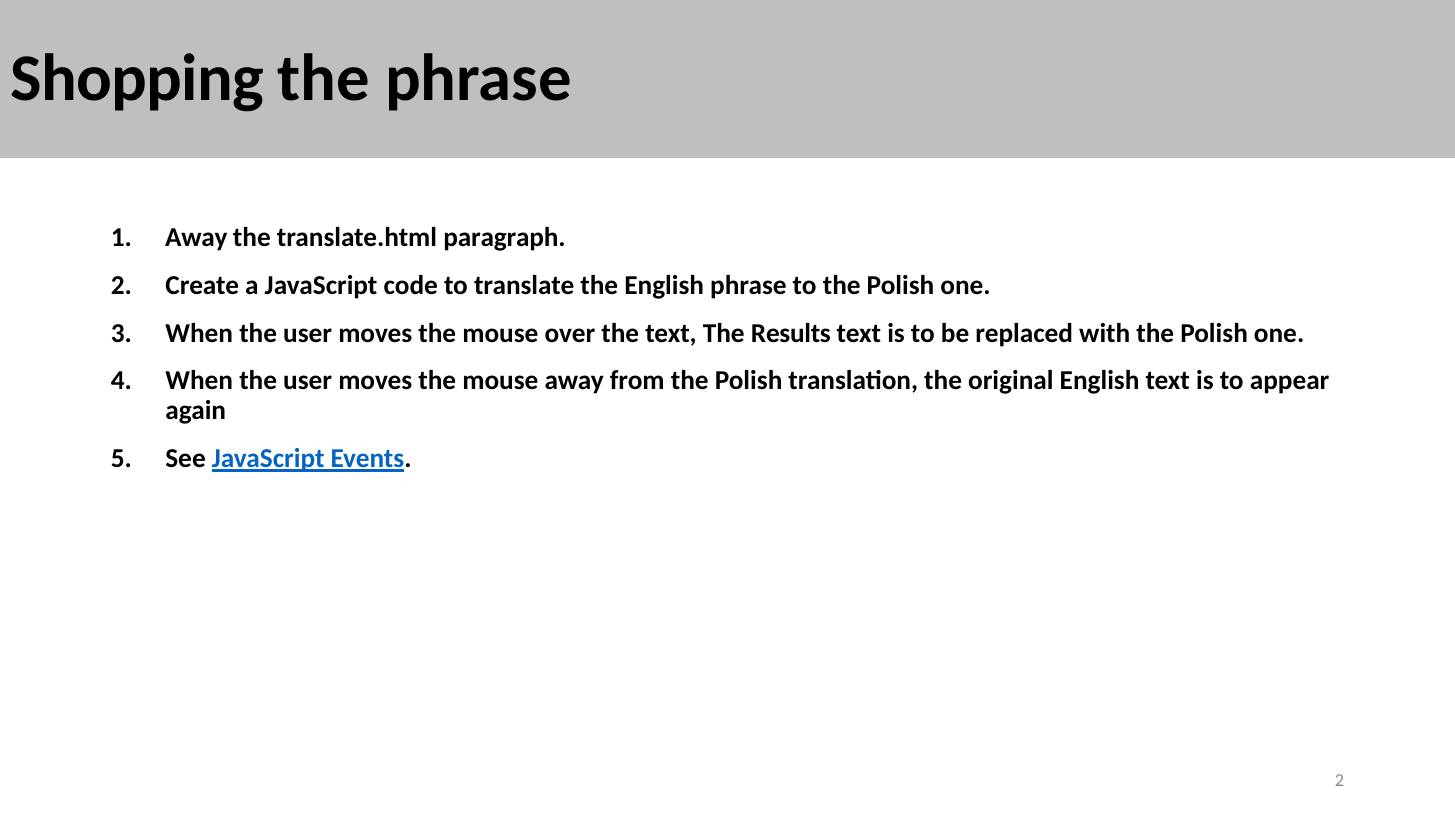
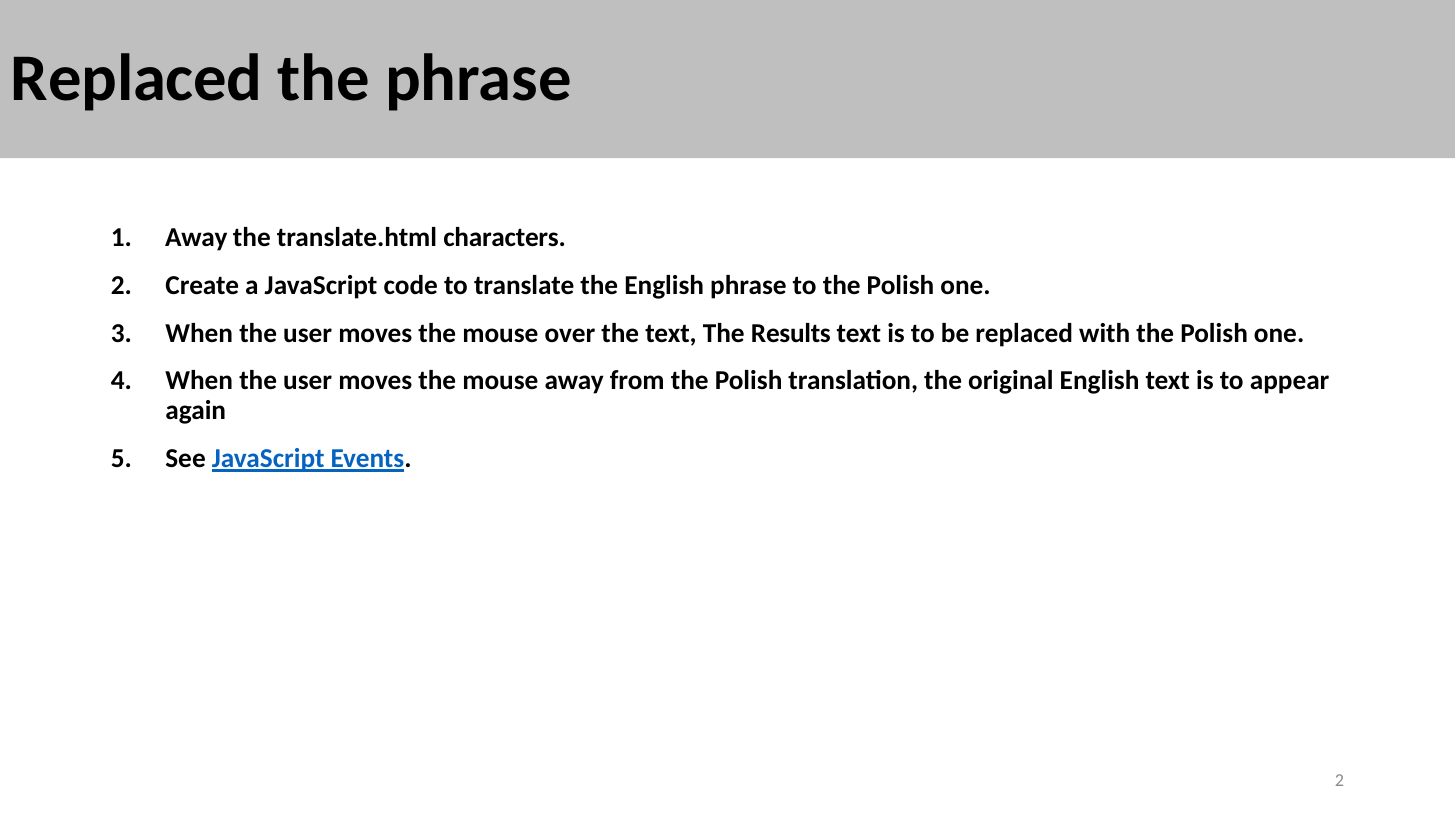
Shopping at (137, 79): Shopping -> Replaced
paragraph: paragraph -> characters
